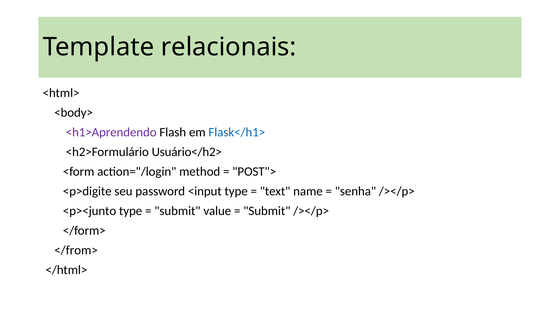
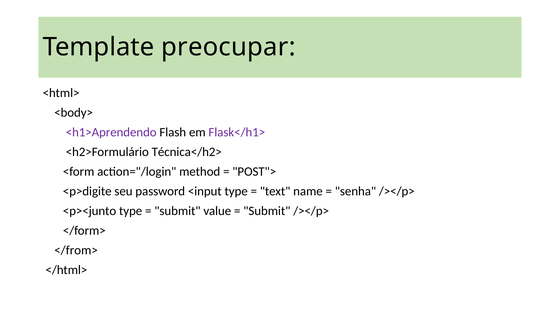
relacionais: relacionais -> preocupar
Flask</h1> colour: blue -> purple
Usuário</h2>: Usuário</h2> -> Técnica</h2>
